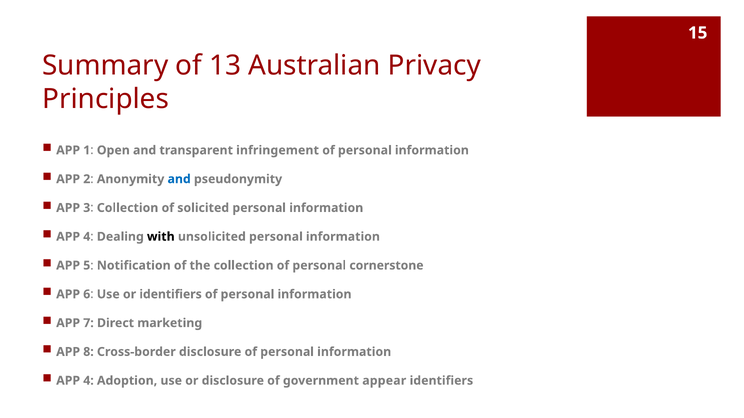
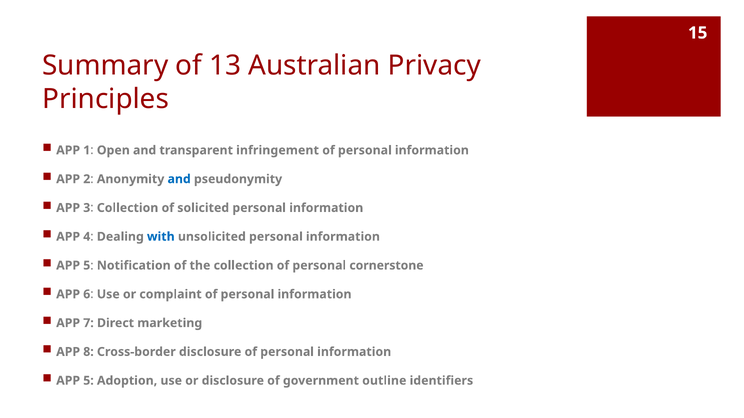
with colour: black -> blue
or identifiers: identifiers -> complaint
4 at (88, 381): 4 -> 5
appear: appear -> outline
